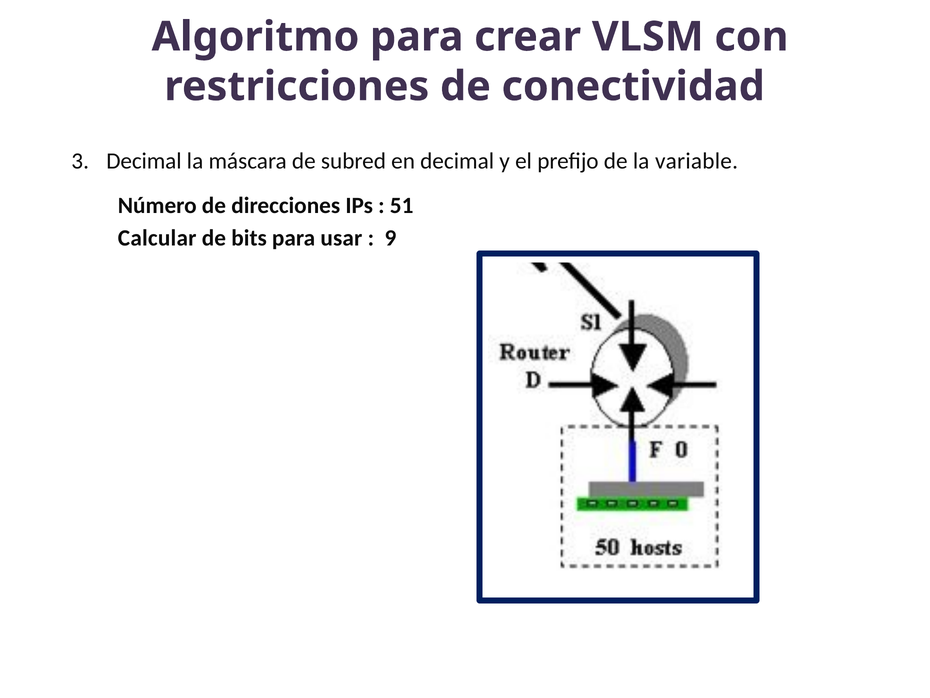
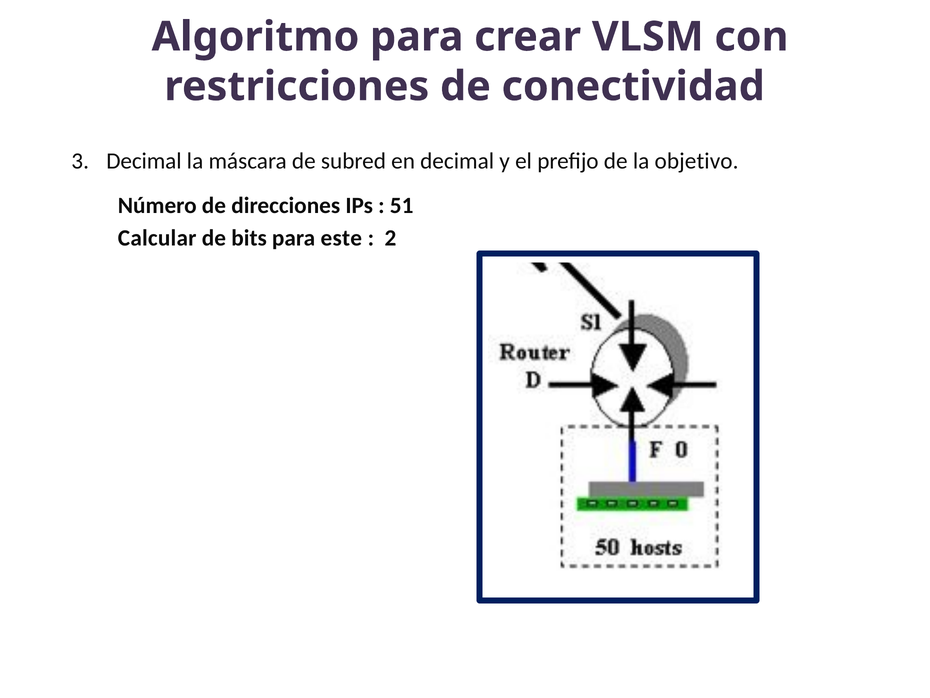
variable: variable -> objetivo
usar: usar -> este
9: 9 -> 2
